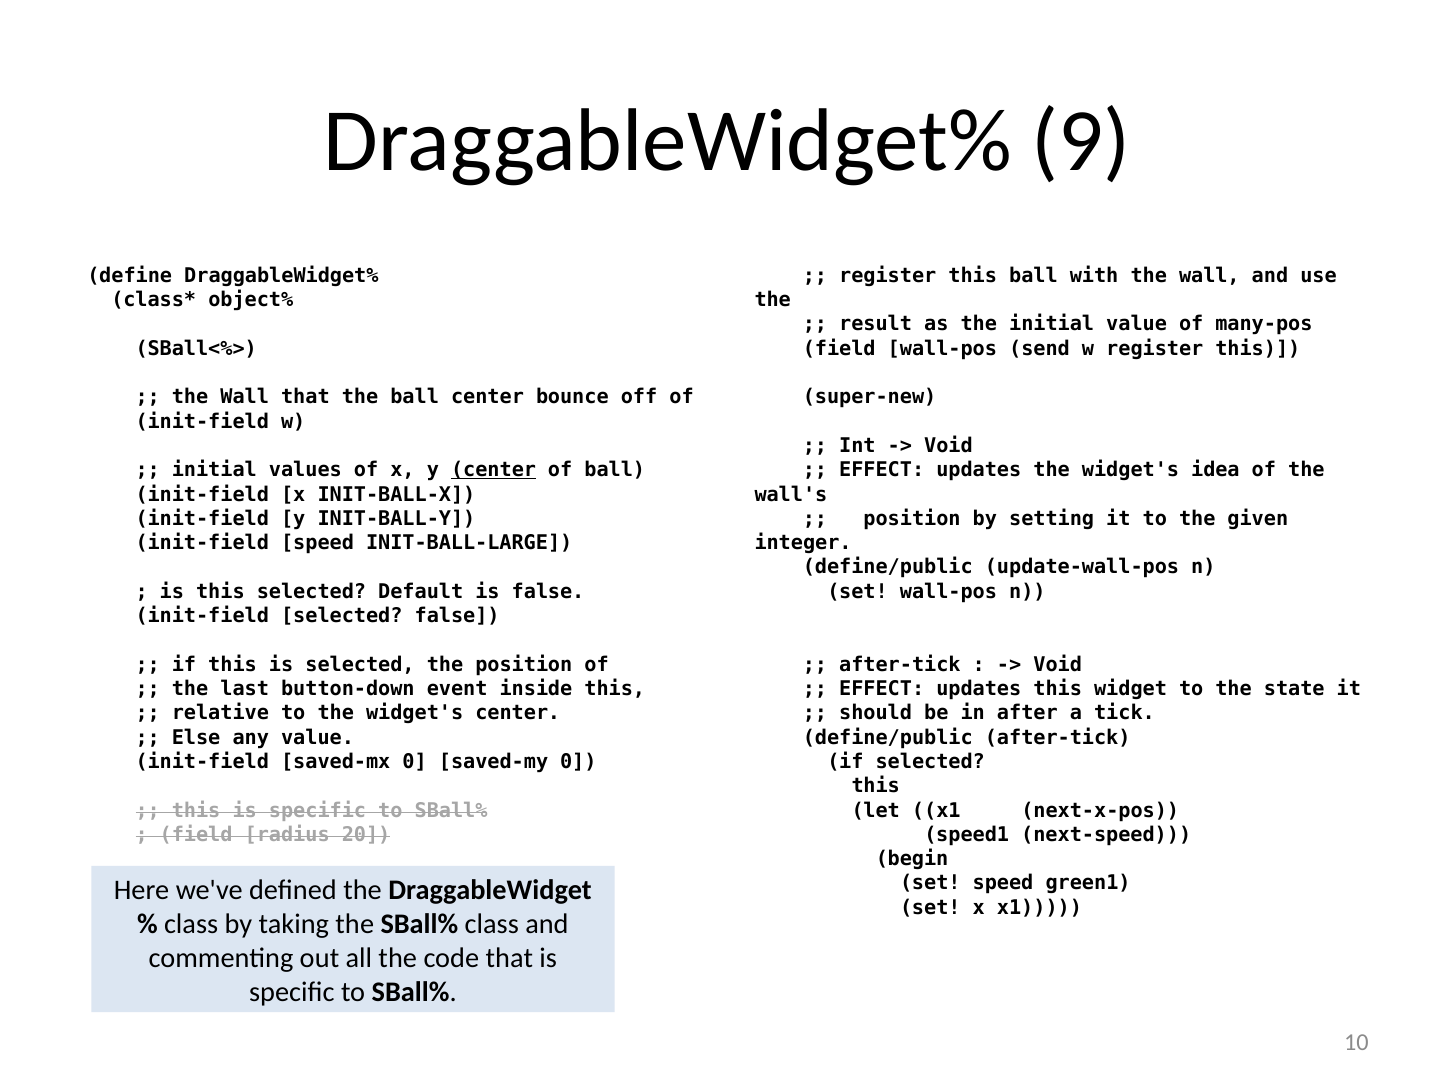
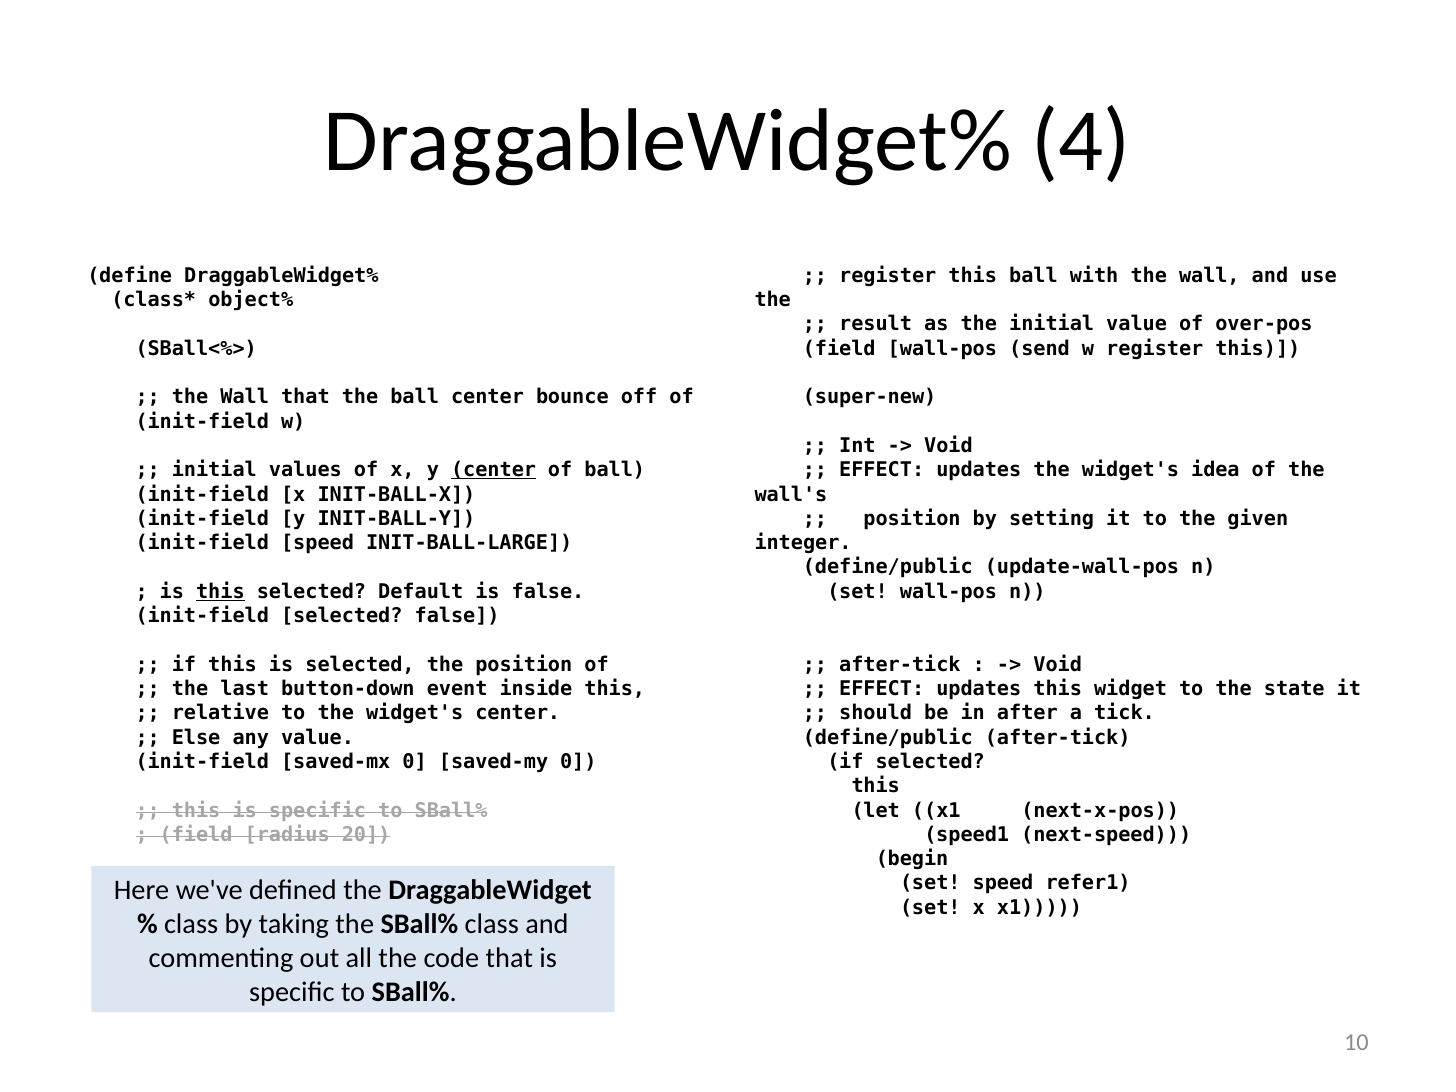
9: 9 -> 4
many-pos: many-pos -> over-pos
this at (220, 592) underline: none -> present
green1: green1 -> refer1
